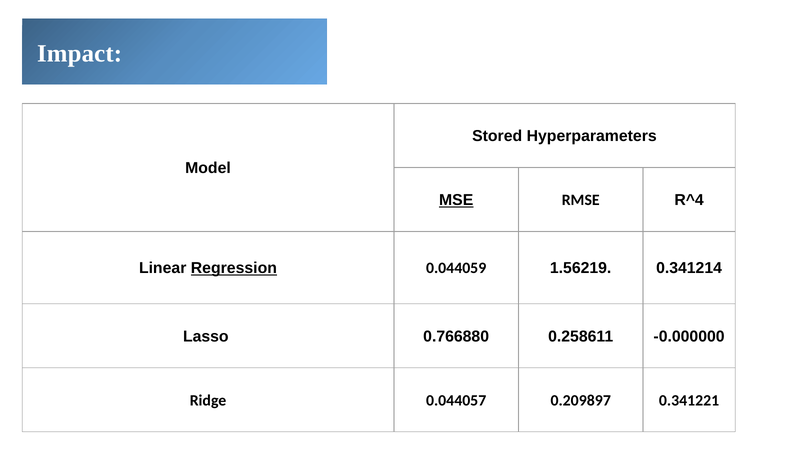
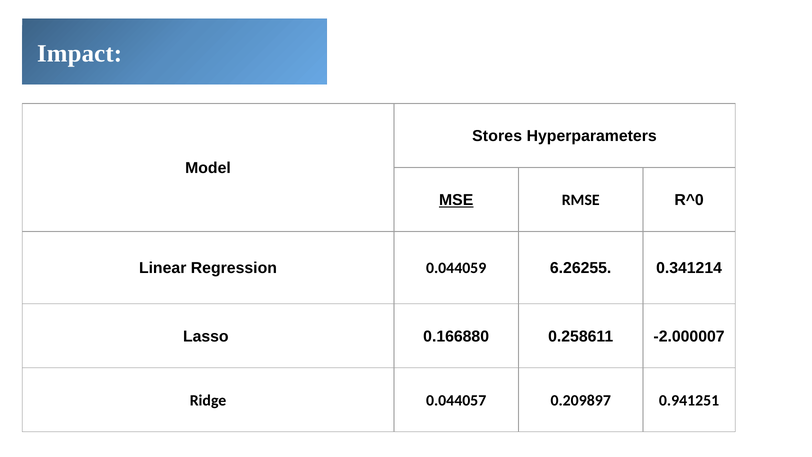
Stored: Stored -> Stores
R^4: R^4 -> R^0
Regression underline: present -> none
1.56219: 1.56219 -> 6.26255
0.766880: 0.766880 -> 0.166880
-0.000000: -0.000000 -> -2.000007
0.341221: 0.341221 -> 0.941251
